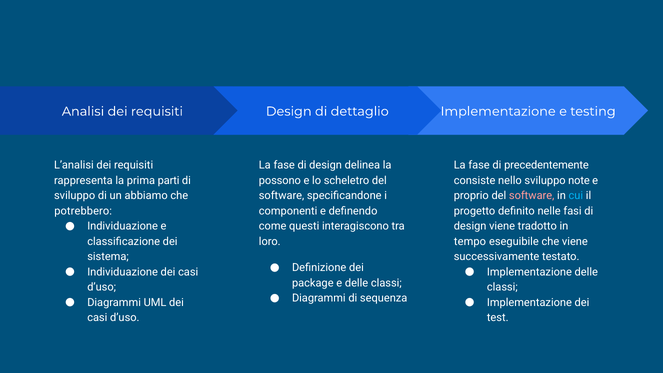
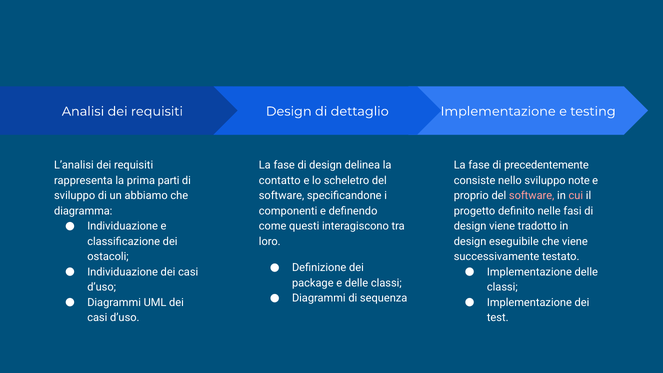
possono: possono -> contatto
cui colour: light blue -> pink
potrebbero: potrebbero -> diagramma
tempo at (470, 241): tempo -> design
sistema: sistema -> ostacoli
